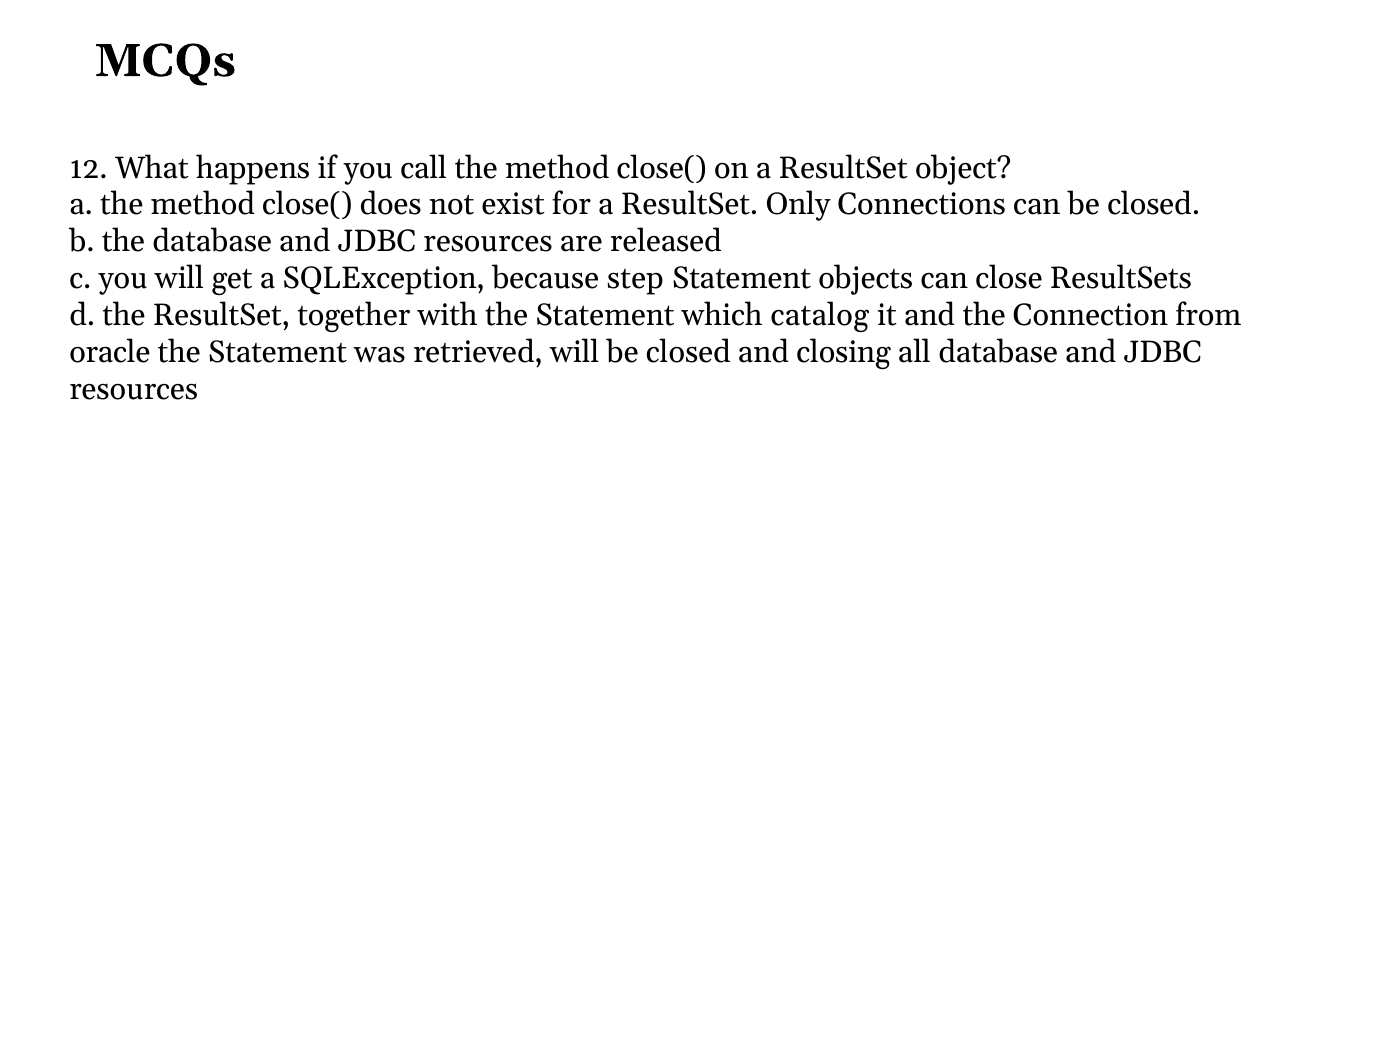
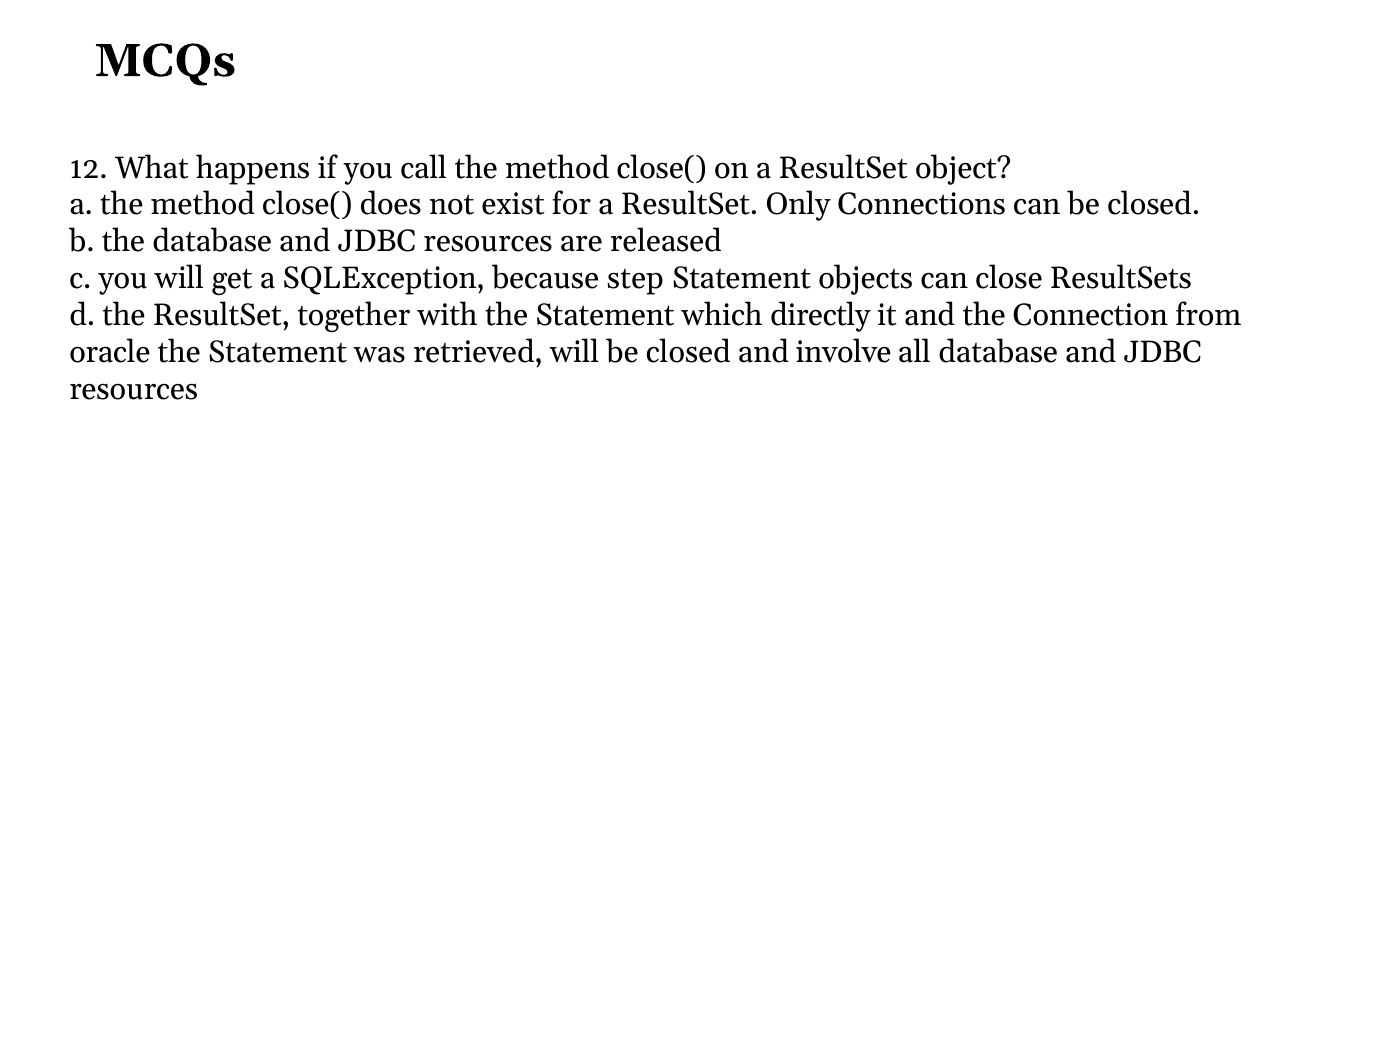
catalog: catalog -> directly
closing: closing -> involve
